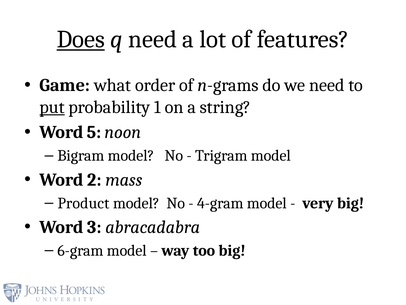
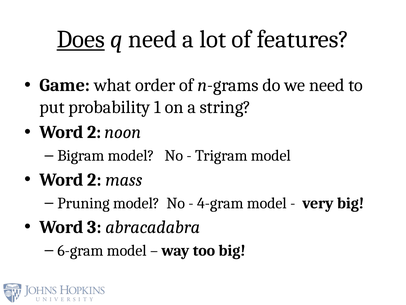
put underline: present -> none
5 at (94, 132): 5 -> 2
Product: Product -> Pruning
